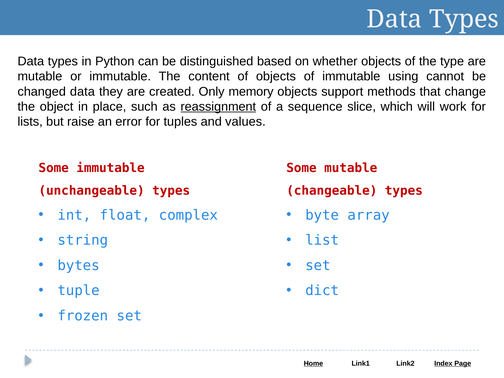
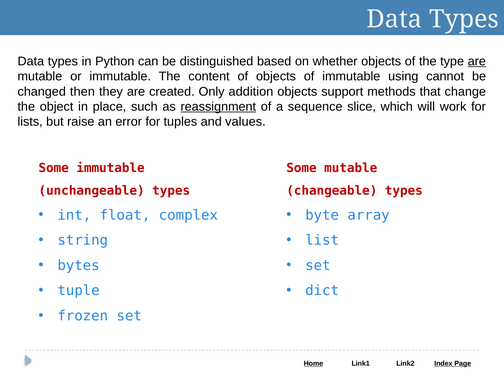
are at (477, 61) underline: none -> present
changed data: data -> then
memory: memory -> addition
